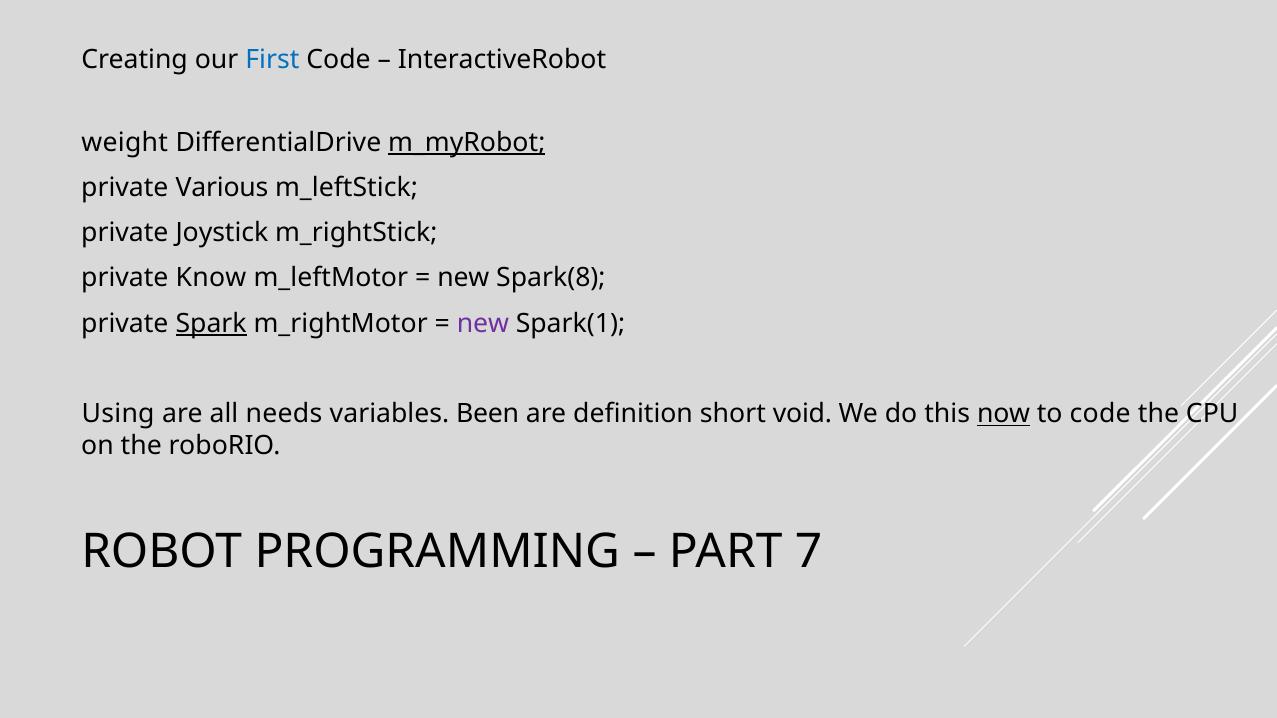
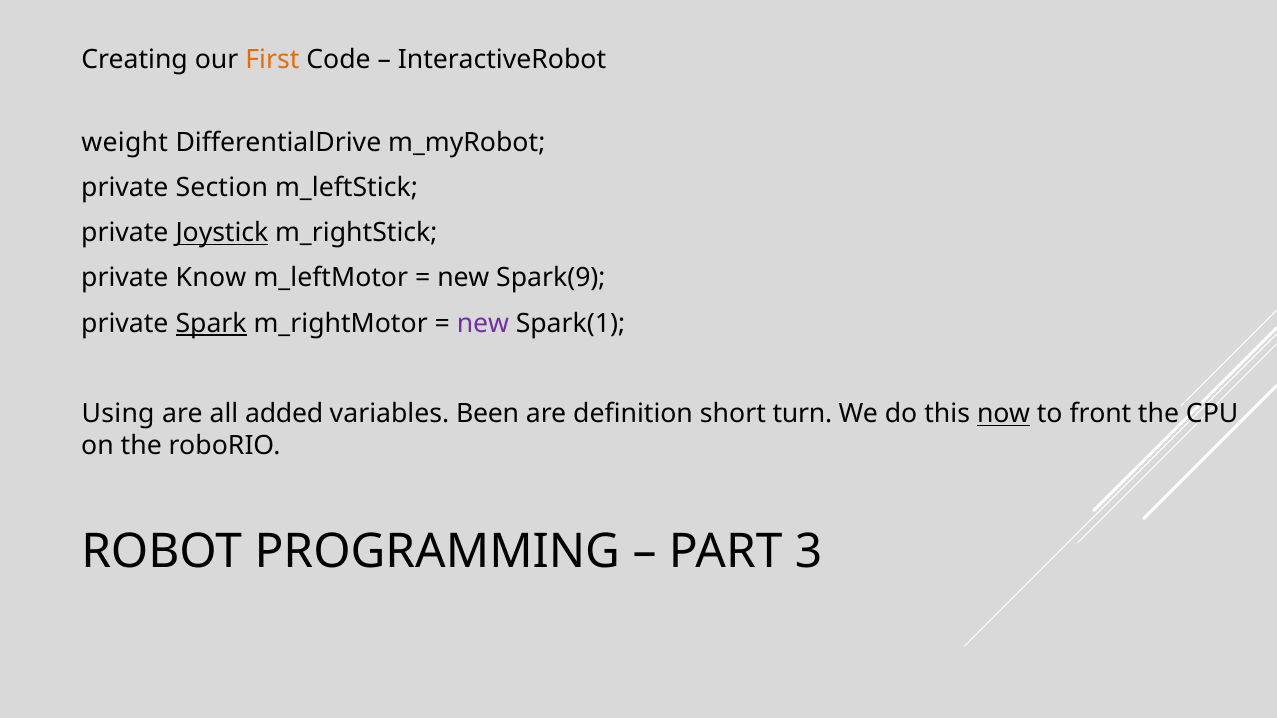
First colour: blue -> orange
m_myRobot underline: present -> none
Various: Various -> Section
Joystick underline: none -> present
Spark(8: Spark(8 -> Spark(9
needs: needs -> added
void: void -> turn
to code: code -> front
7: 7 -> 3
